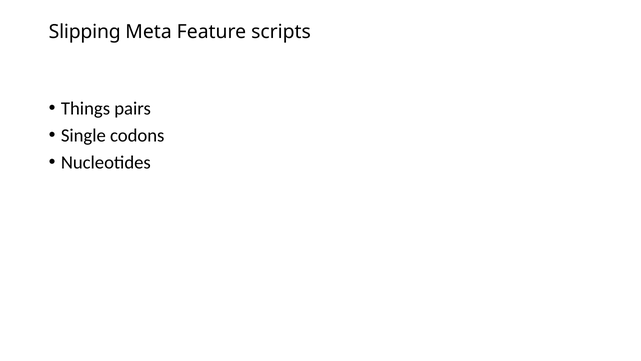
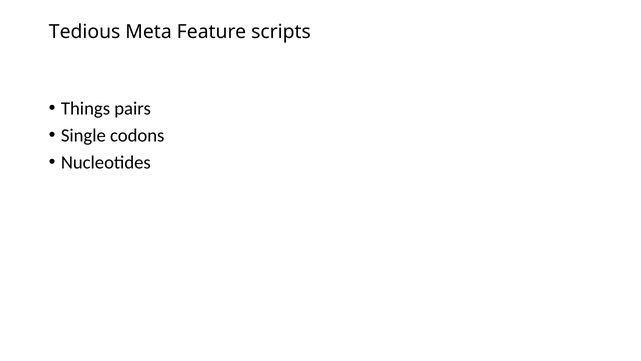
Slipping: Slipping -> Tedious
